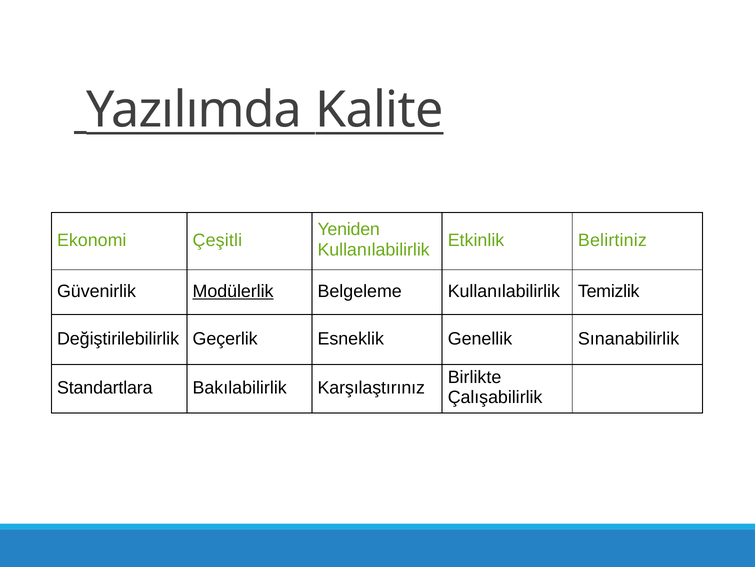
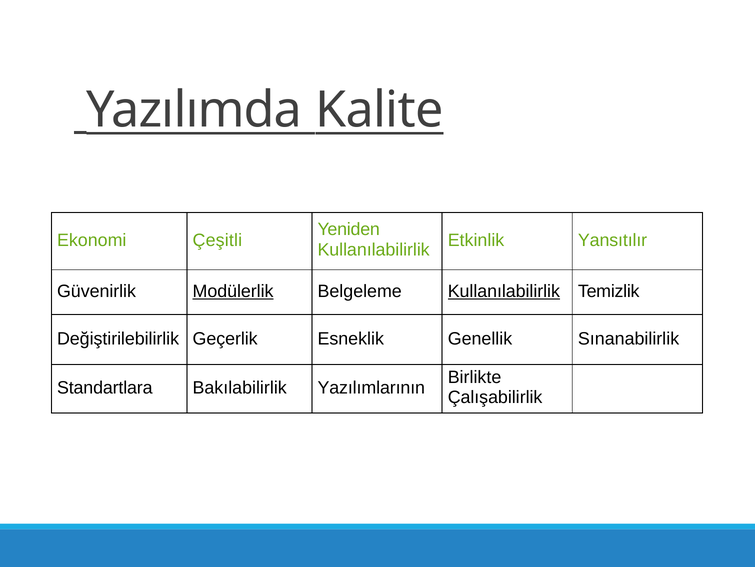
Belirtiniz: Belirtiniz -> Yansıtılır
Kullanılabilirlik at (504, 291) underline: none -> present
Karşılaştırınız: Karşılaştırınız -> Yazılımlarının
